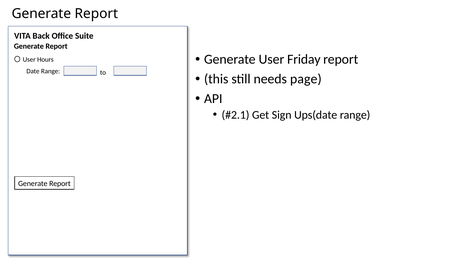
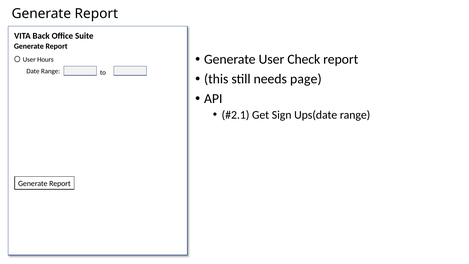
Friday: Friday -> Check
